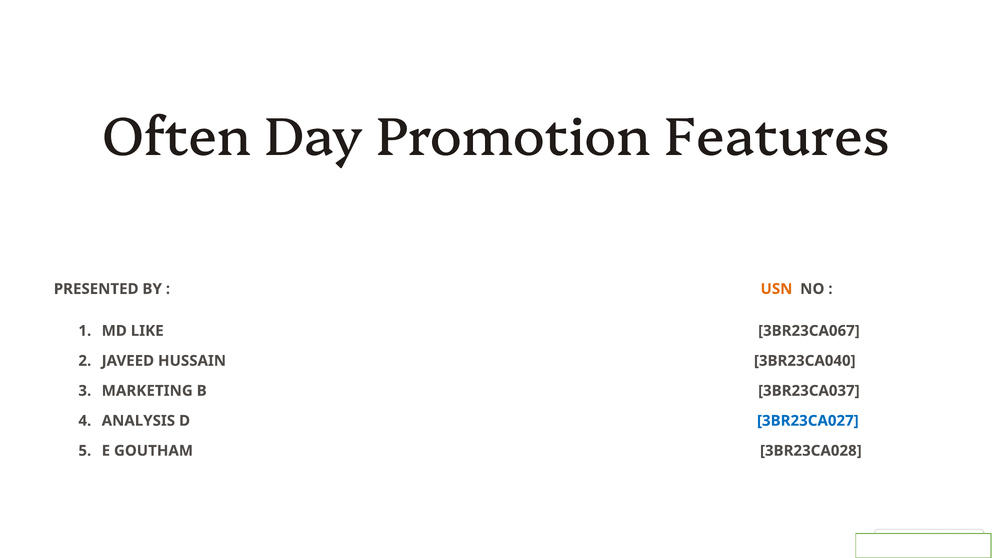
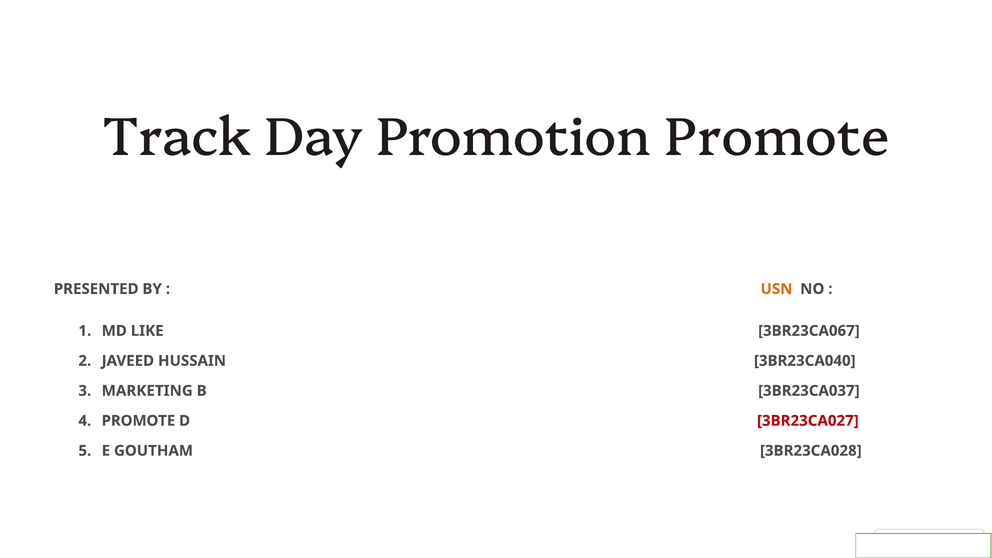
Often: Often -> Track
Promotion Features: Features -> Promote
ANALYSIS at (138, 421): ANALYSIS -> PROMOTE
3BR23CA027 colour: blue -> red
